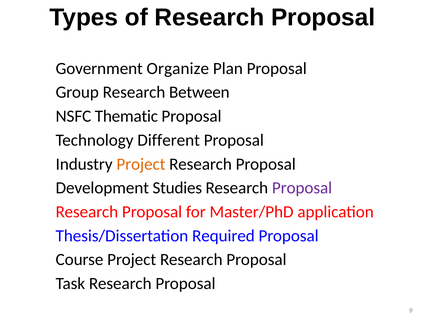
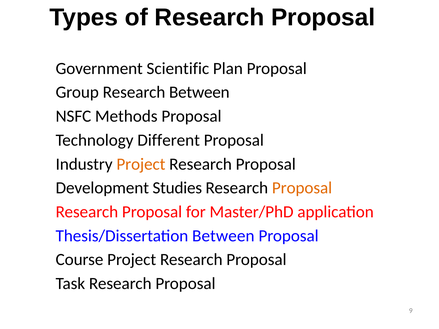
Organize: Organize -> Scientific
Thematic: Thematic -> Methods
Proposal at (302, 188) colour: purple -> orange
Thesis/Dissertation Required: Required -> Between
